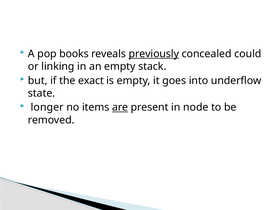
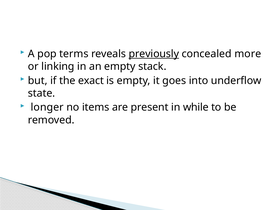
books: books -> terms
could: could -> more
are underline: present -> none
node: node -> while
